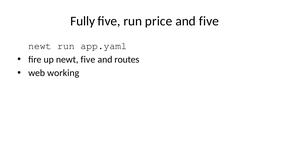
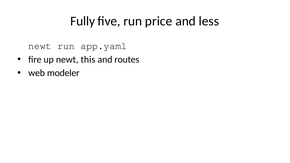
and five: five -> less
newt five: five -> this
working: working -> modeler
